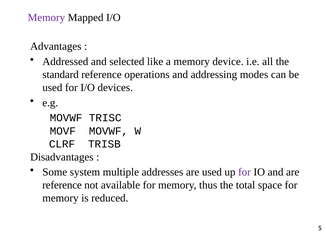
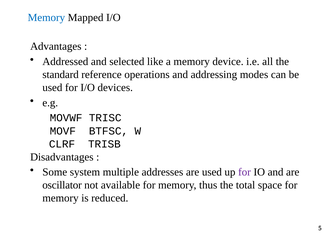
Memory at (46, 18) colour: purple -> blue
MOVF MOVWF: MOVWF -> BTFSC
reference at (62, 186): reference -> oscillator
